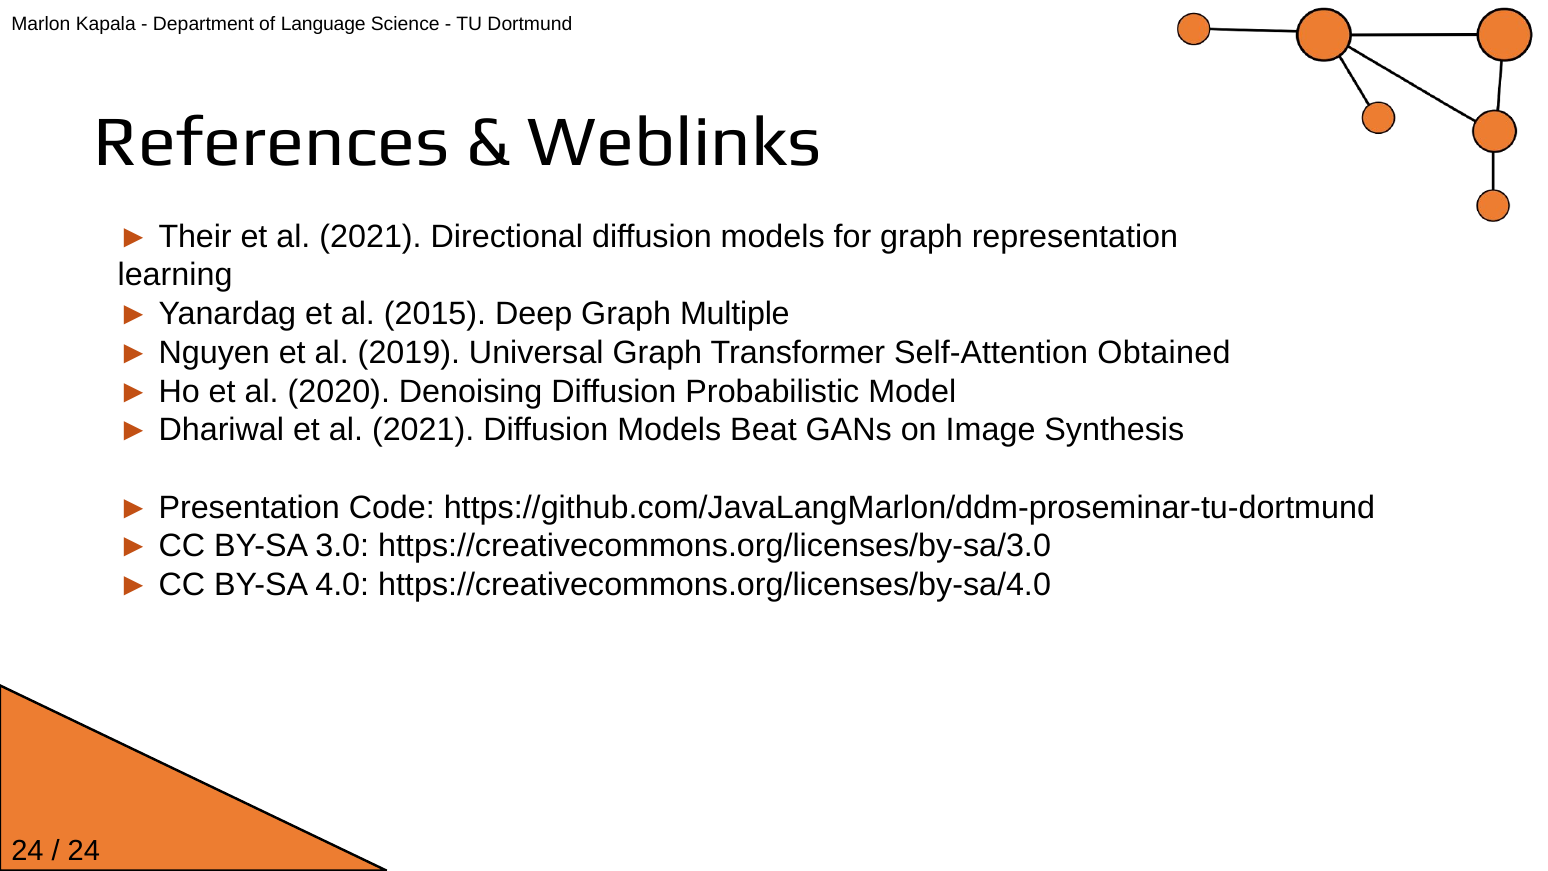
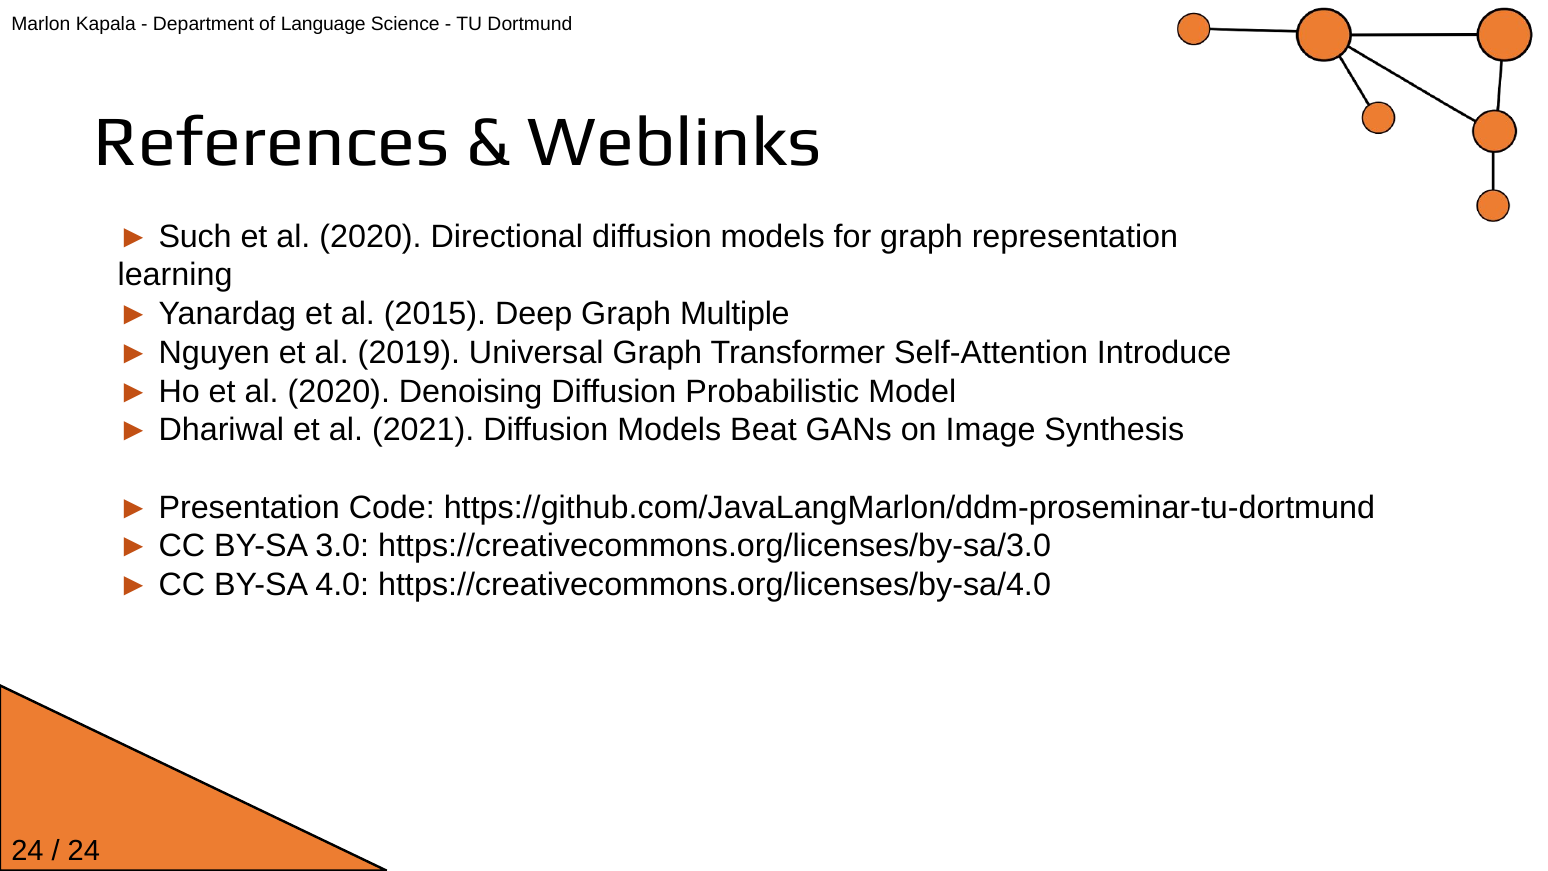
Their: Their -> Such
2021 at (371, 236): 2021 -> 2020
Obtained: Obtained -> Introduce
